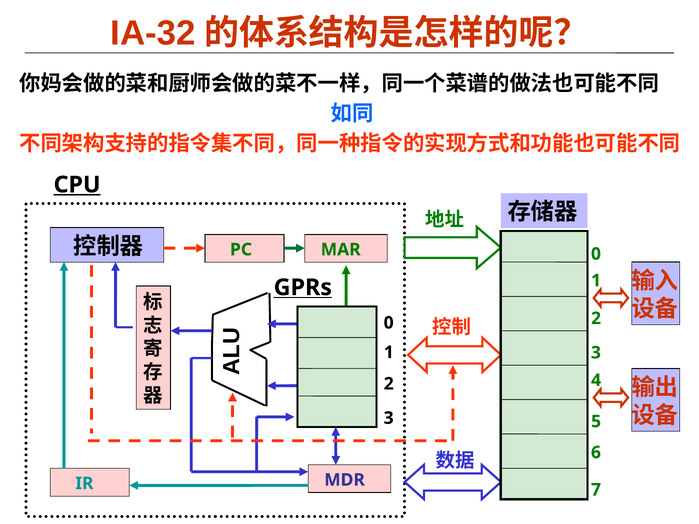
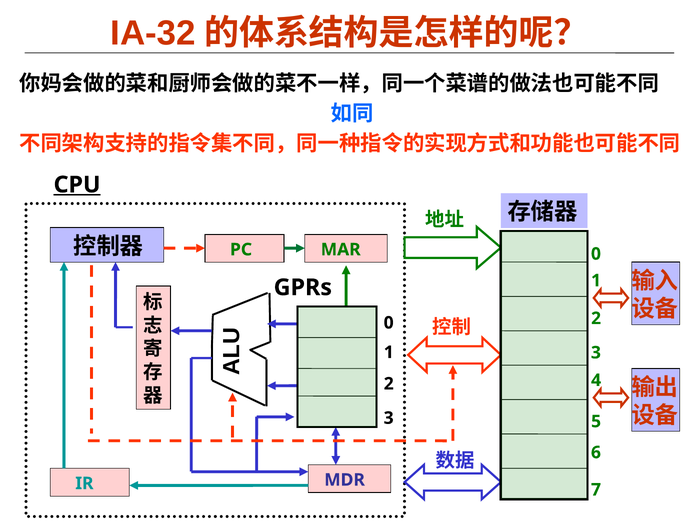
GPRs underline: present -> none
